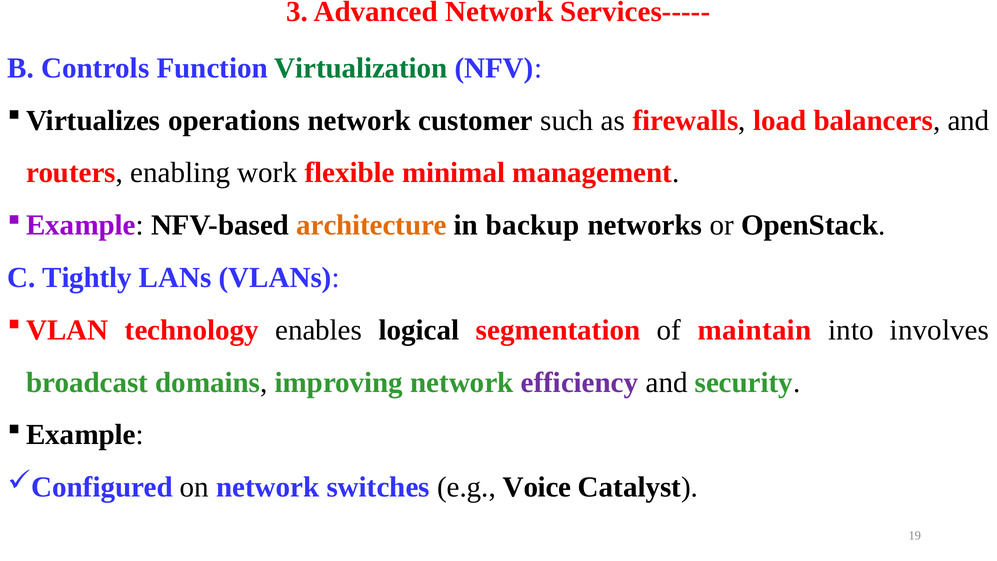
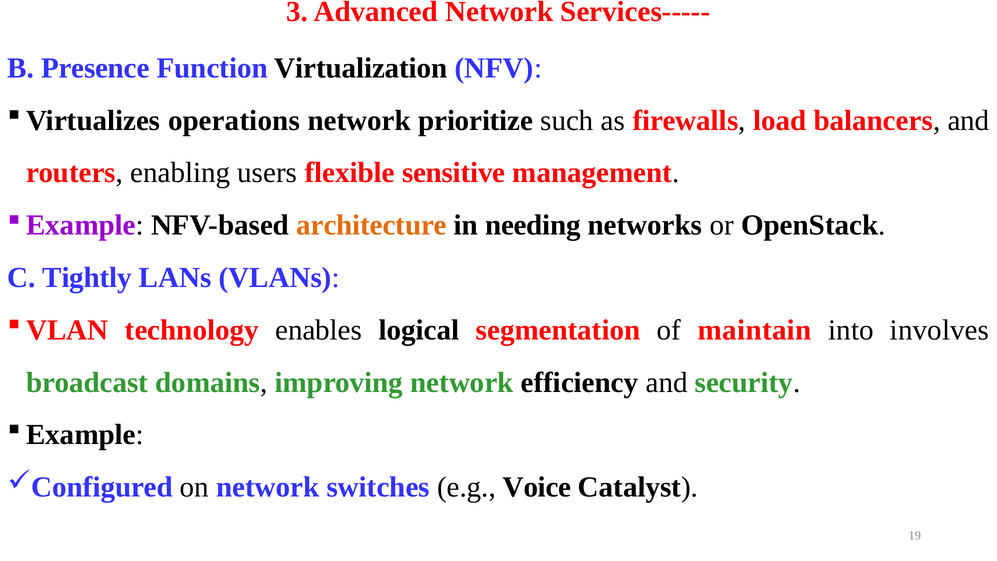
Controls: Controls -> Presence
Virtualization colour: green -> black
customer: customer -> prioritize
work: work -> users
minimal: minimal -> sensitive
backup: backup -> needing
efficiency colour: purple -> black
